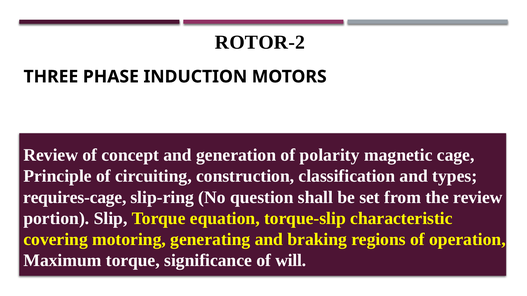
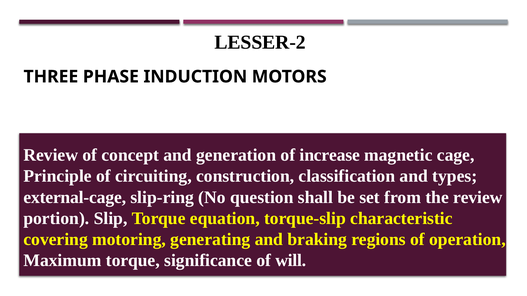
ROTOR-2: ROTOR-2 -> LESSER-2
polarity: polarity -> increase
requires-cage: requires-cage -> external-cage
